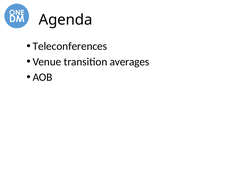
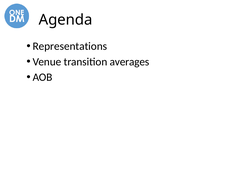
Teleconferences: Teleconferences -> Representations
